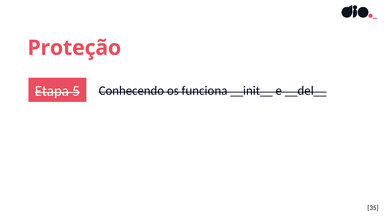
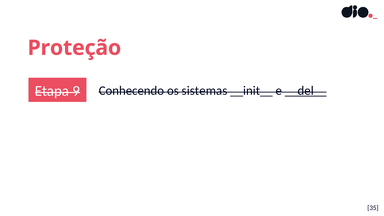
5: 5 -> 9
funciona: funciona -> sistemas
__del__ underline: none -> present
